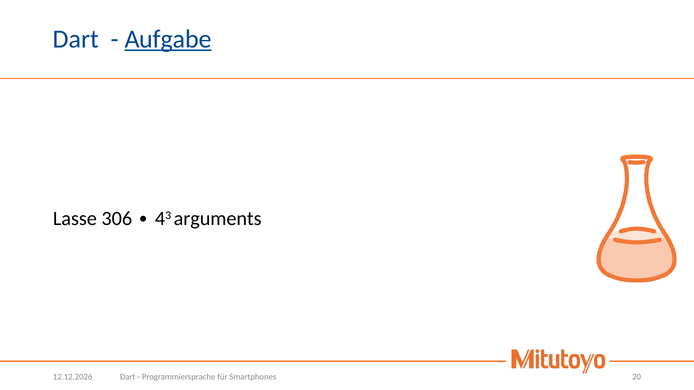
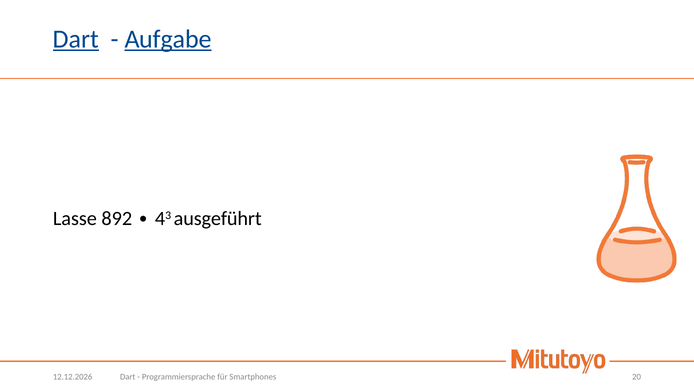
Dart at (76, 39) underline: none -> present
306: 306 -> 892
arguments: arguments -> ausgeführt
